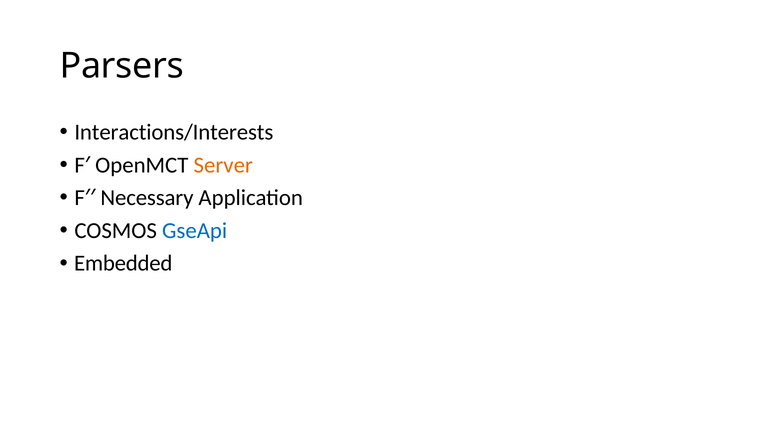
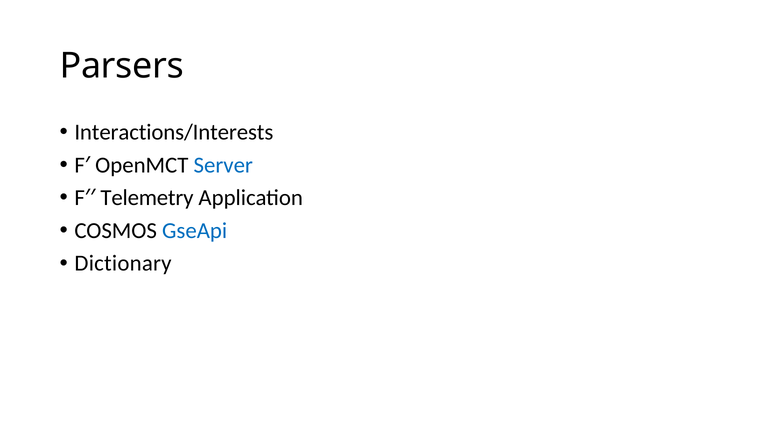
Server colour: orange -> blue
Necessary: Necessary -> Telemetry
Embedded: Embedded -> Dictionary
